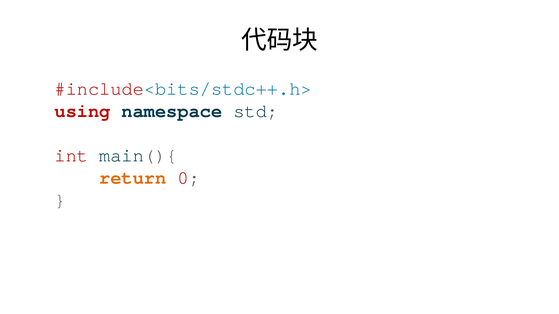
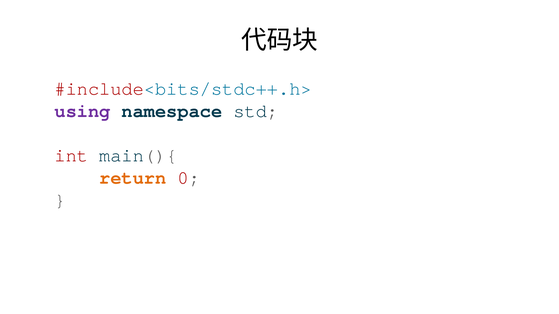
using colour: red -> purple
